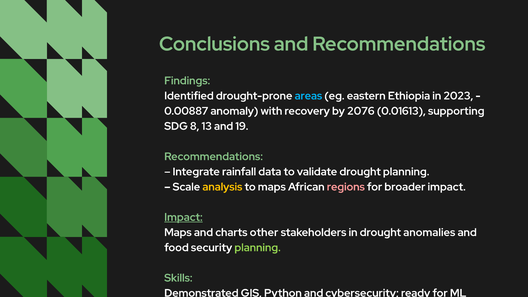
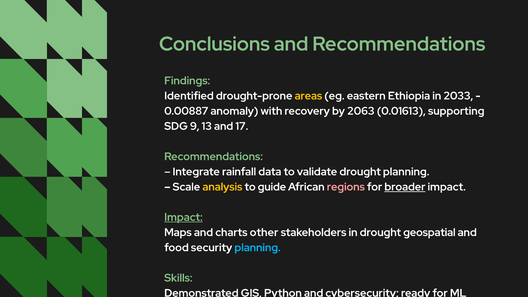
areas colour: light blue -> yellow
2023: 2023 -> 2033
2076: 2076 -> 2063
8: 8 -> 9
19: 19 -> 17
to maps: maps -> guide
broader underline: none -> present
anomalies: anomalies -> geospatial
planning at (258, 248) colour: light green -> light blue
